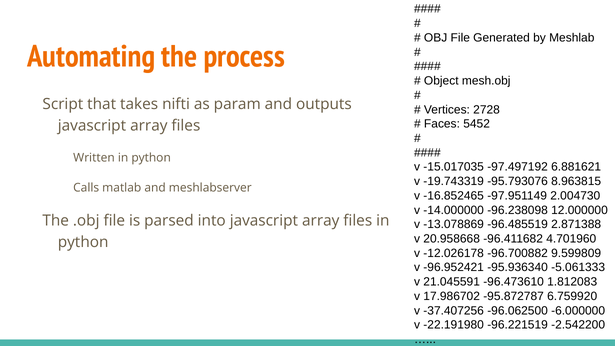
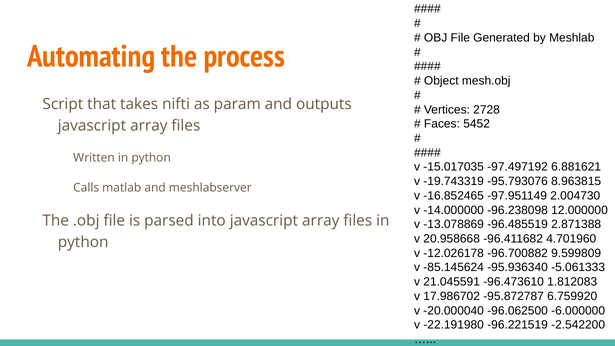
-96.952421: -96.952421 -> -85.145624
-37.407256: -37.407256 -> -20.000040
